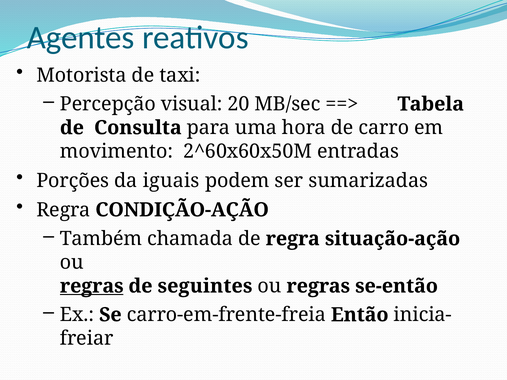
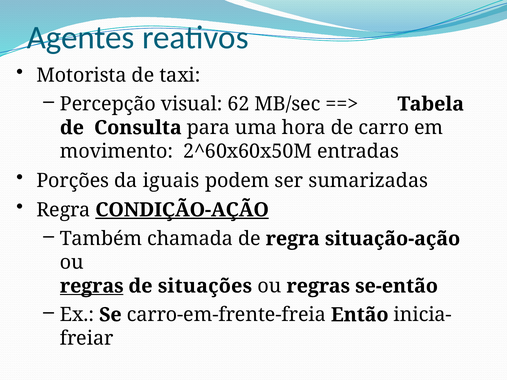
20: 20 -> 62
CONDIÇÃO-AÇÃO underline: none -> present
seguintes: seguintes -> situações
